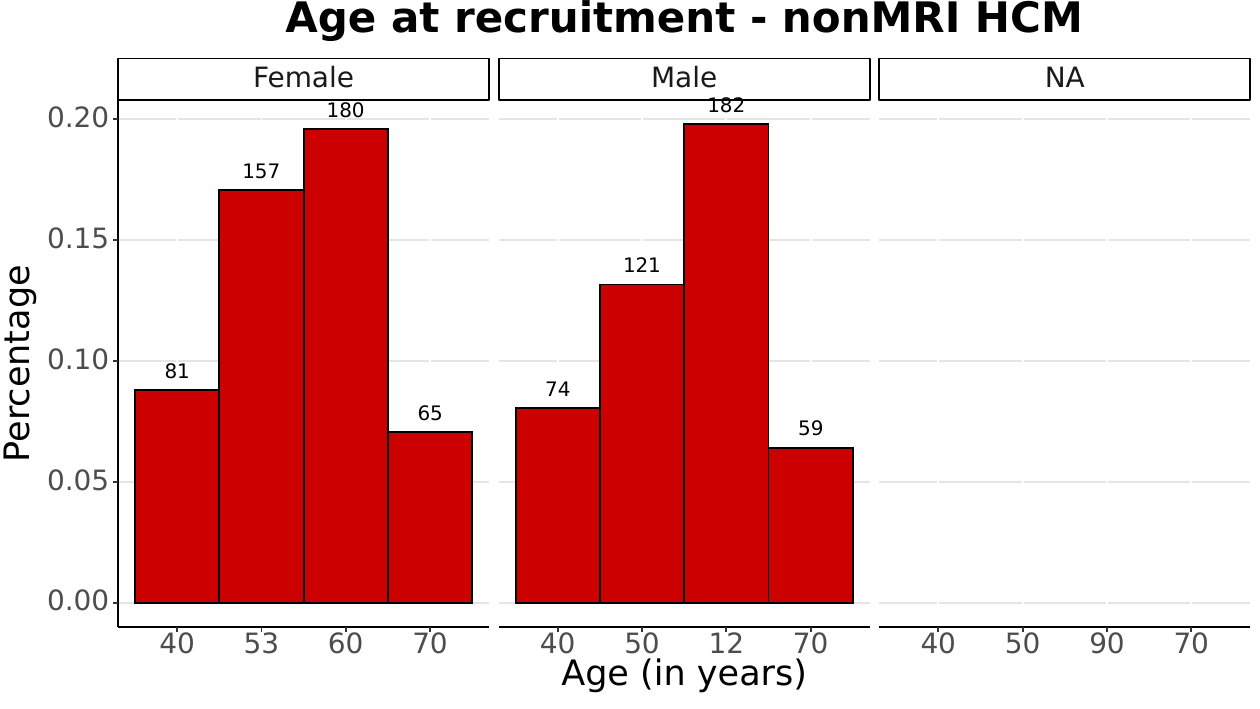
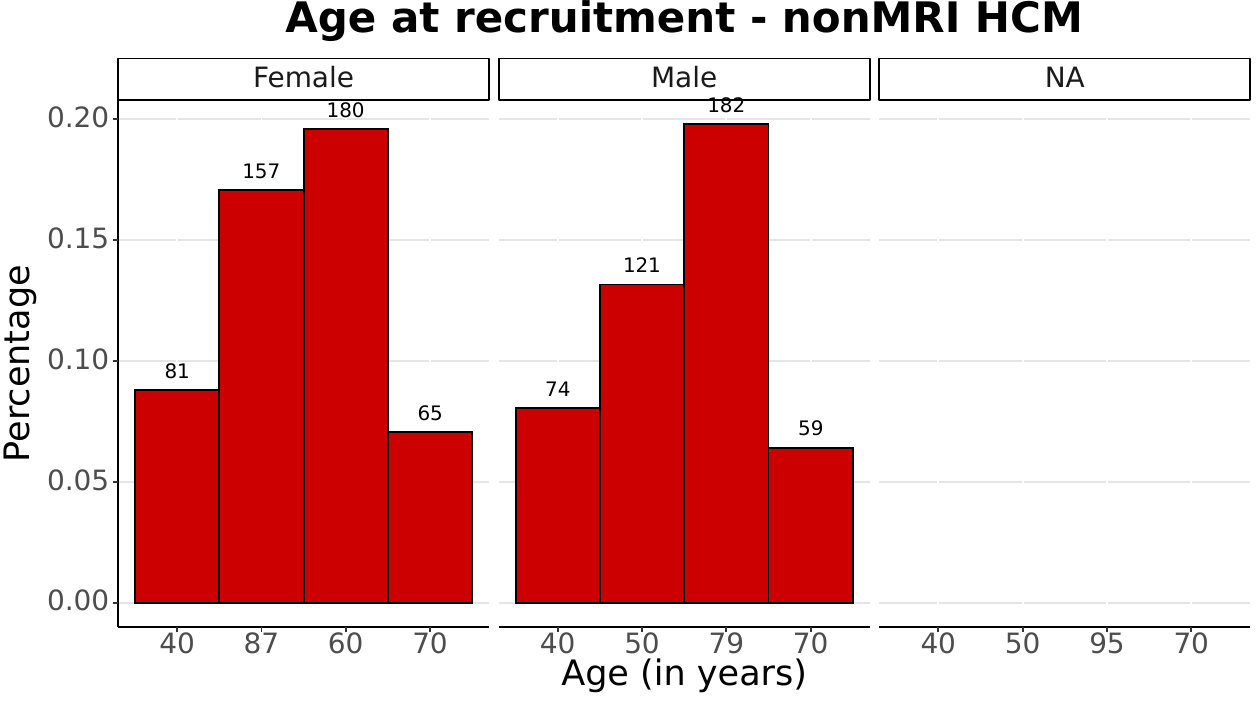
53: 53 -> 87
12: 12 -> 79
90: 90 -> 95
